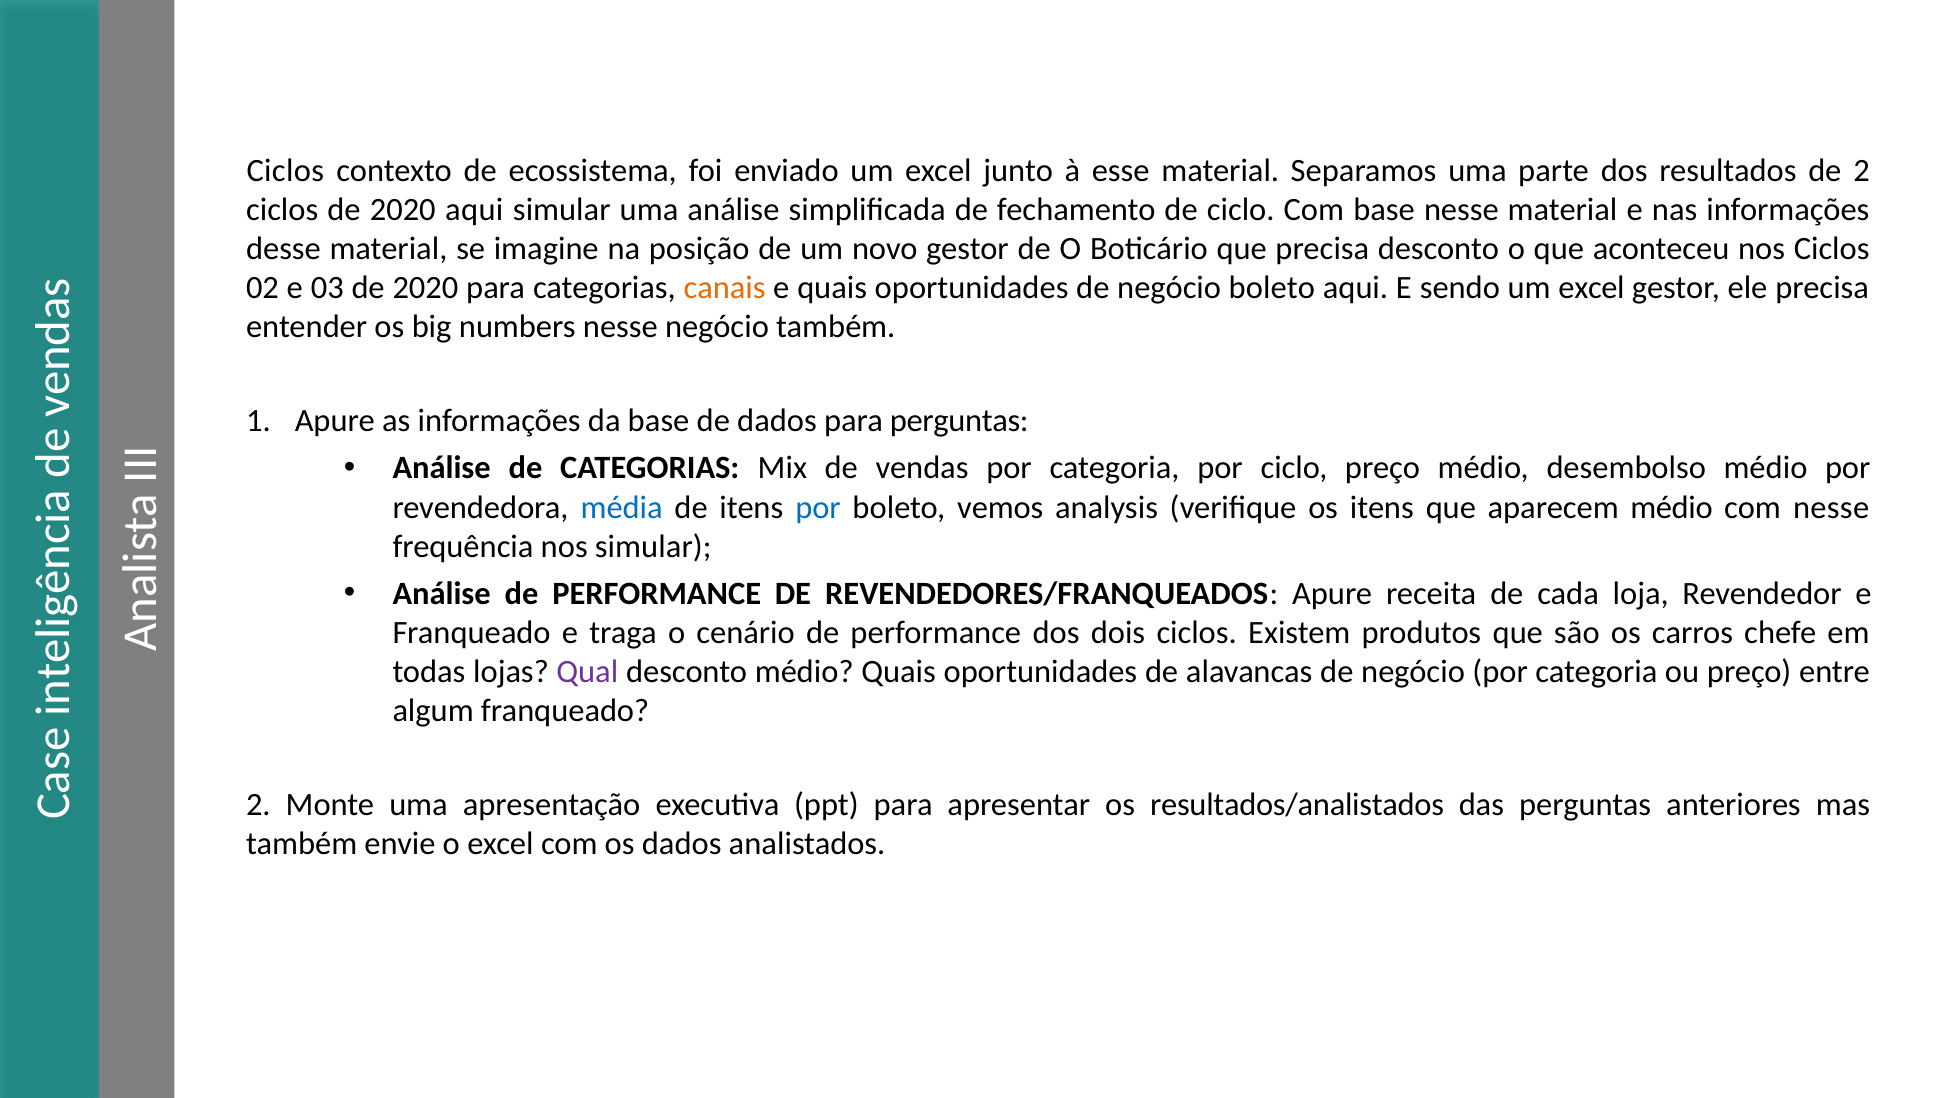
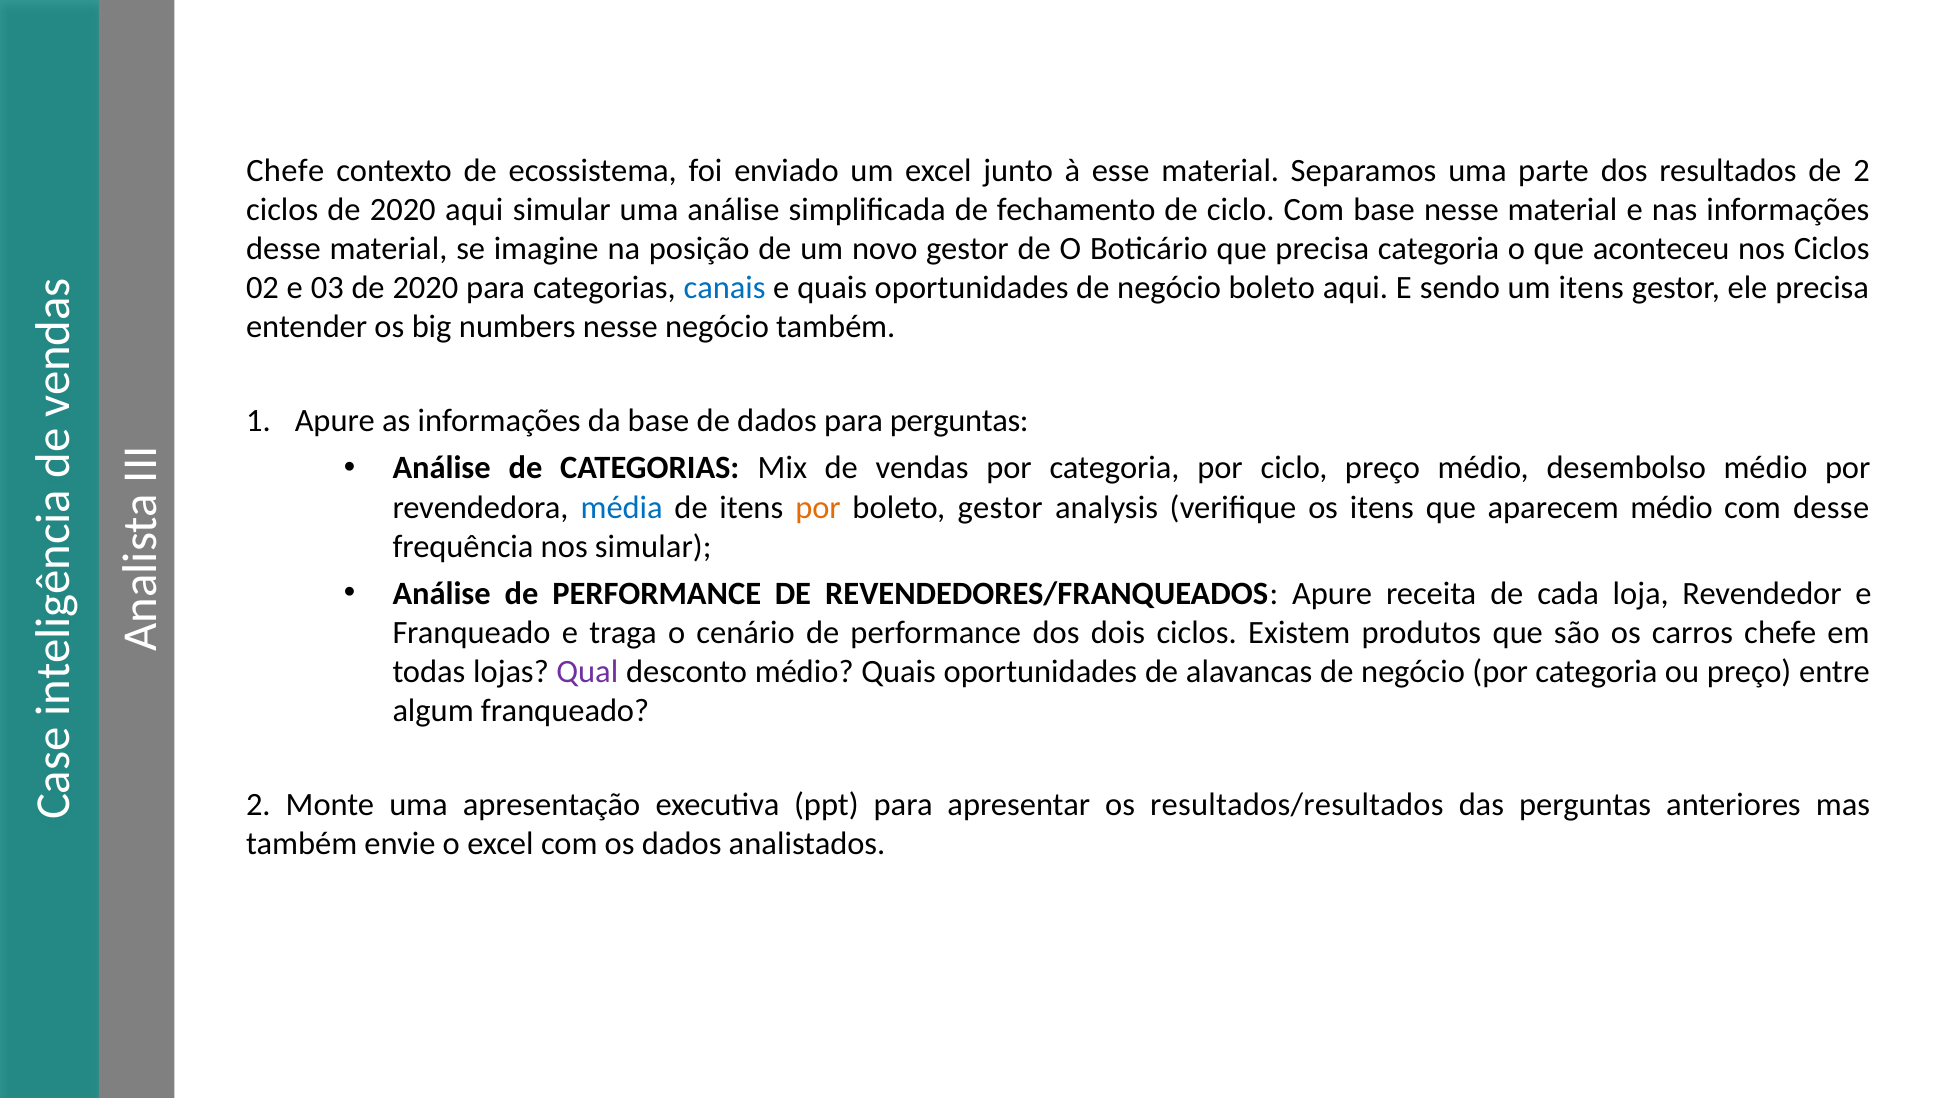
Ciclos at (285, 171): Ciclos -> Chefe
precisa desconto: desconto -> categoria
canais colour: orange -> blue
sendo um excel: excel -> itens
por at (818, 507) colour: blue -> orange
boleto vemos: vemos -> gestor
com nesse: nesse -> desse
resultados/analistados: resultados/analistados -> resultados/resultados
